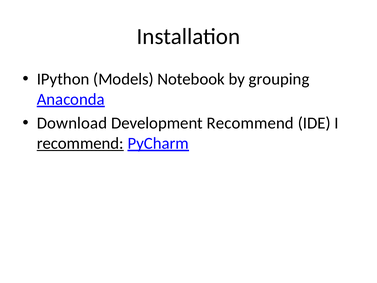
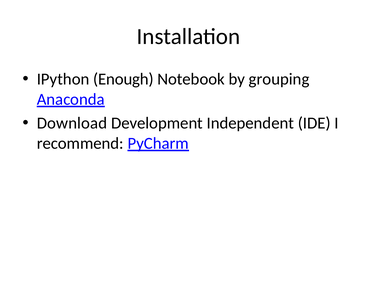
Models: Models -> Enough
Development Recommend: Recommend -> Independent
recommend at (80, 143) underline: present -> none
